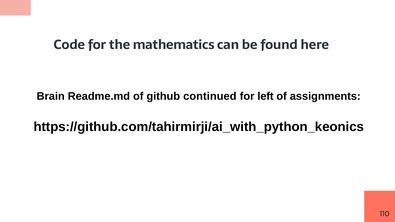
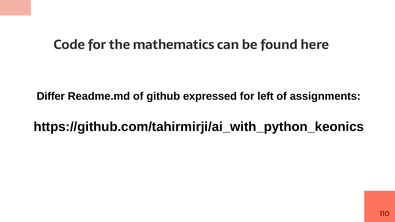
Brain: Brain -> Differ
continued: continued -> expressed
